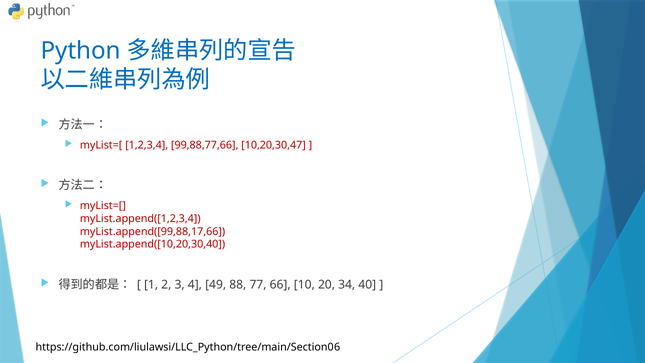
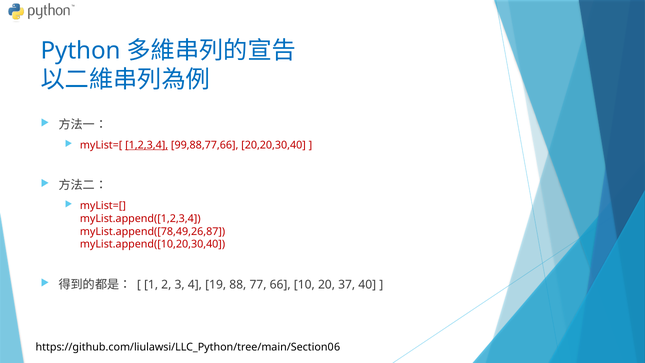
1,2,3,4 underline: none -> present
10,20,30,47: 10,20,30,47 -> 20,20,30,40
myList.append([99,88,17,66: myList.append([99,88,17,66 -> myList.append([78,49,26,87
49: 49 -> 19
34: 34 -> 37
